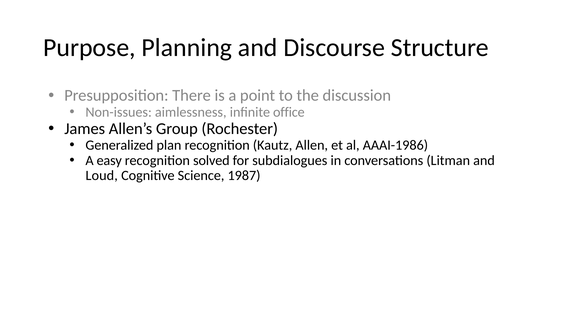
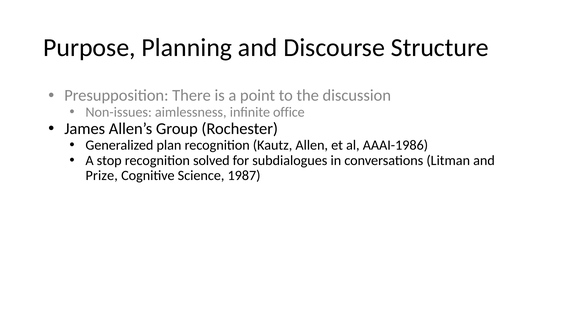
easy: easy -> stop
Loud: Loud -> Prize
